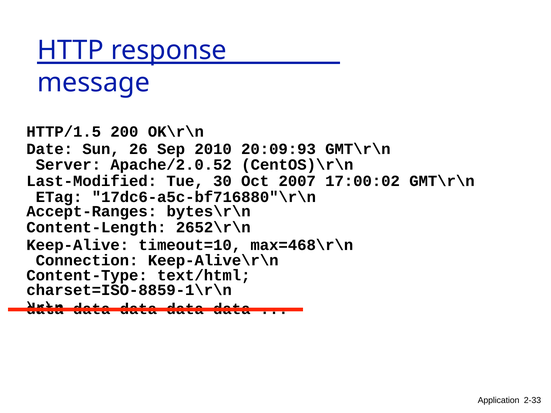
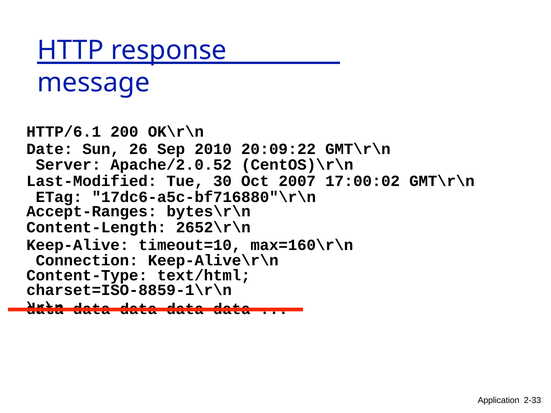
HTTP/1.5: HTTP/1.5 -> HTTP/6.1
20:09:93: 20:09:93 -> 20:09:22
max=468\r\n: max=468\r\n -> max=160\r\n
